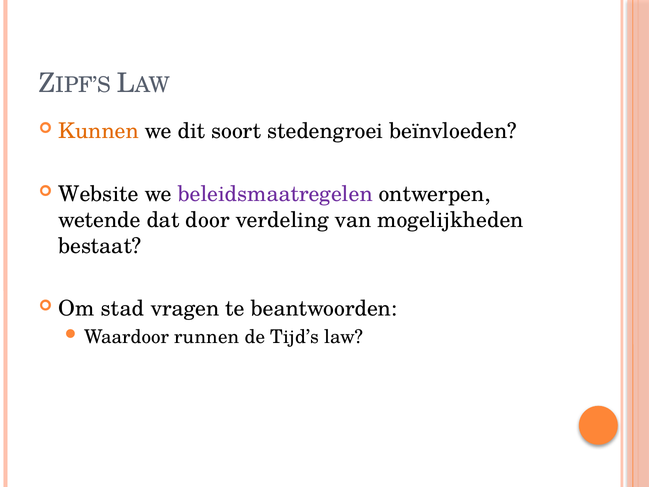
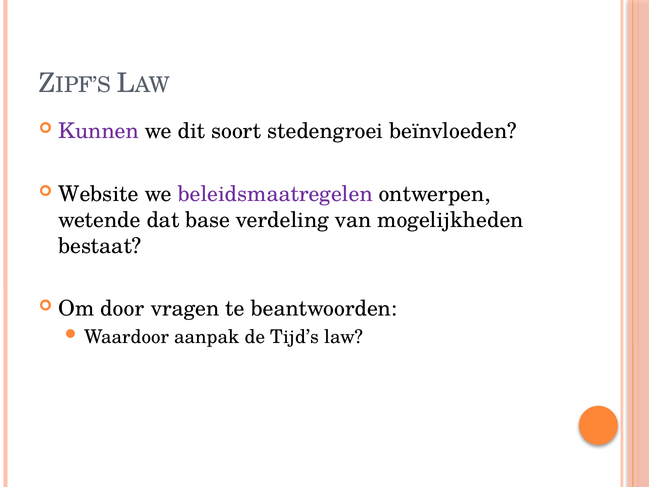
Kunnen colour: orange -> purple
door: door -> base
stad: stad -> door
runnen: runnen -> aanpak
